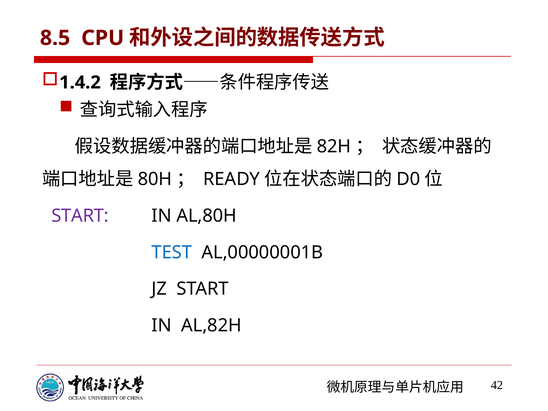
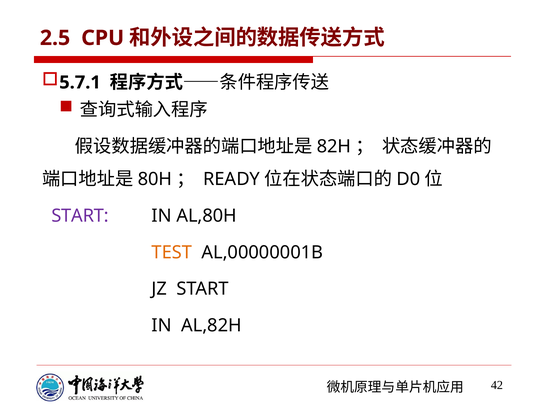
8.5: 8.5 -> 2.5
1.4.2: 1.4.2 -> 5.7.1
TEST colour: blue -> orange
